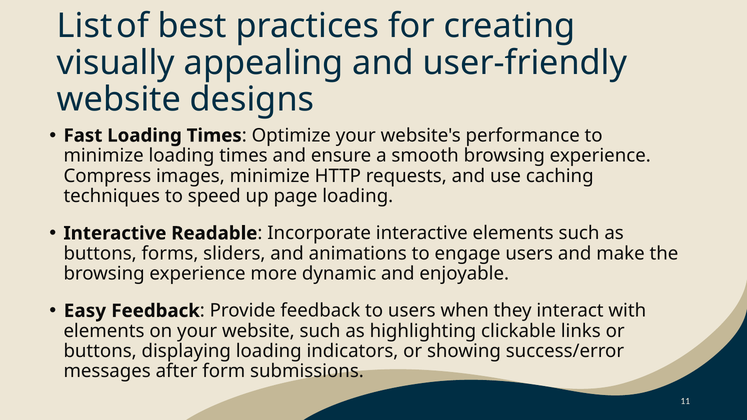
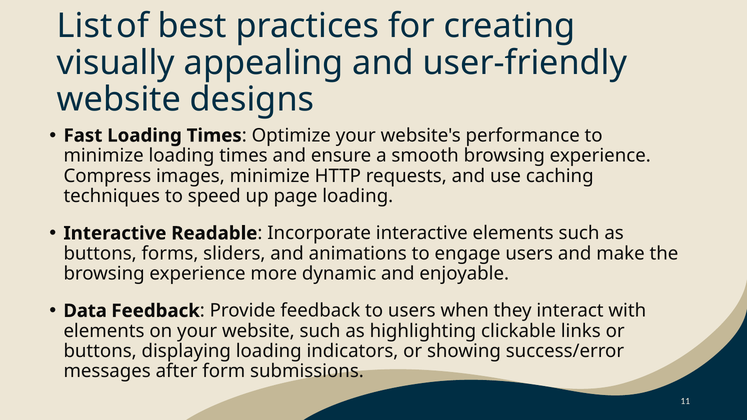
Easy: Easy -> Data
